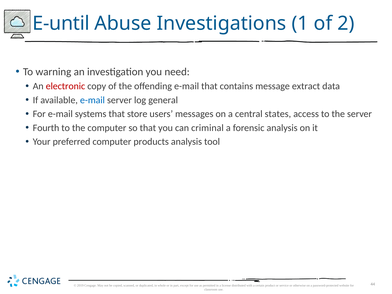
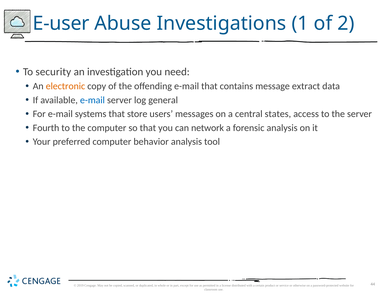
E-until: E-until -> E-user
warning: warning -> security
electronic colour: red -> orange
criminal: criminal -> network
products: products -> behavior
